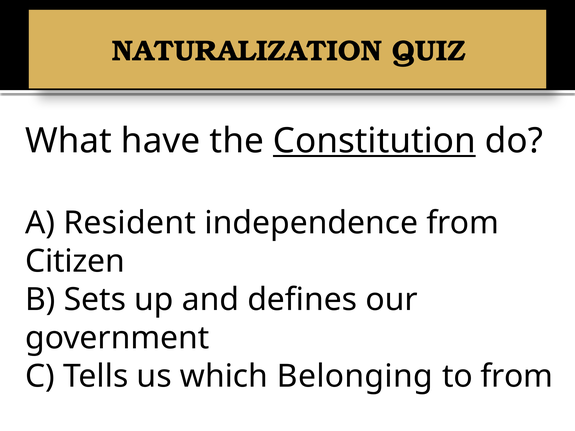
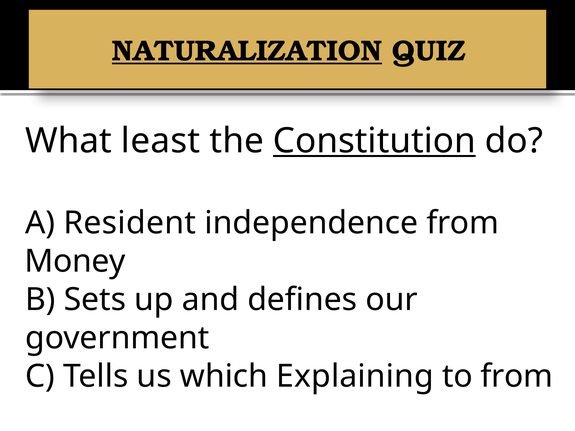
NATURALIZATION underline: none -> present
have: have -> least
Citizen: Citizen -> Money
Belonging: Belonging -> Explaining
